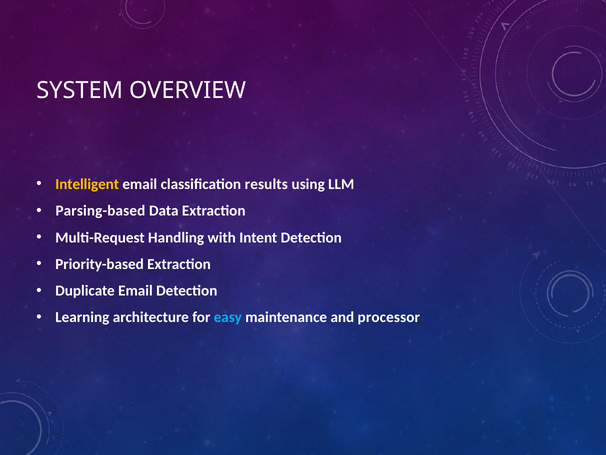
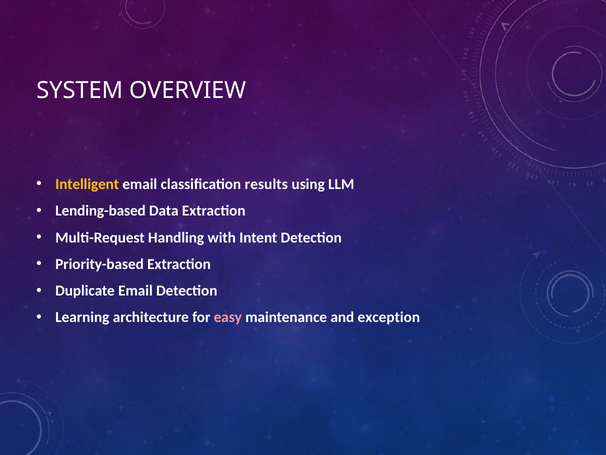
Parsing-based: Parsing-based -> Lending-based
easy colour: light blue -> pink
processor: processor -> exception
